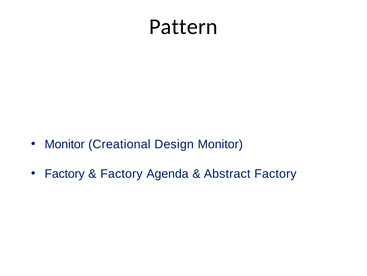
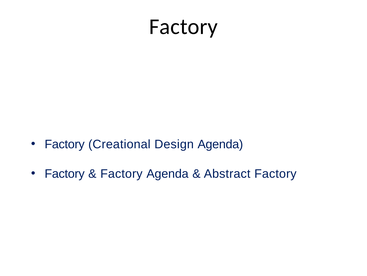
Pattern at (183, 27): Pattern -> Factory
Monitor at (65, 144): Monitor -> Factory
Design Monitor: Monitor -> Agenda
